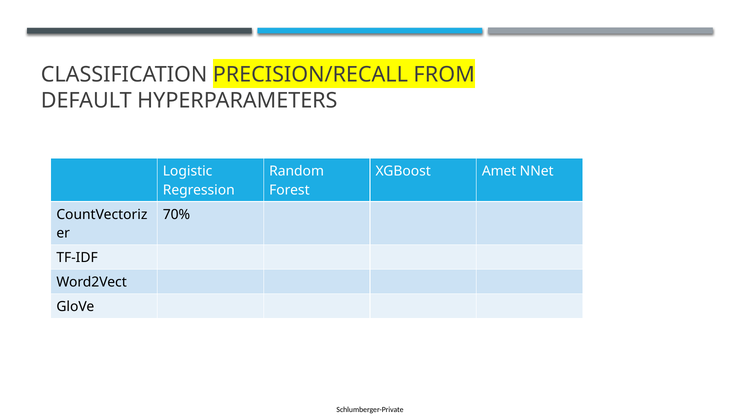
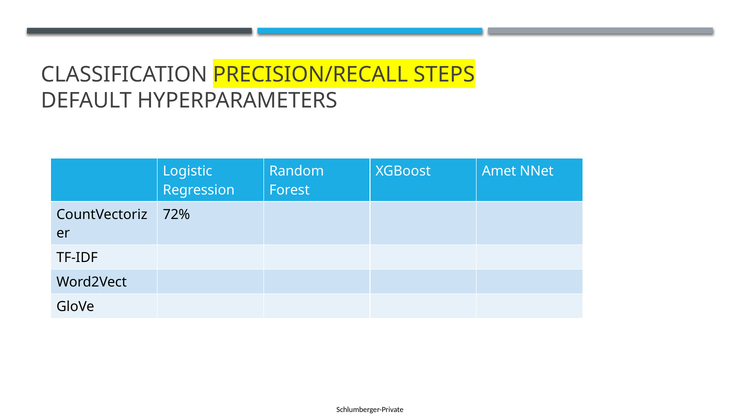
FROM: FROM -> STEPS
70%: 70% -> 72%
